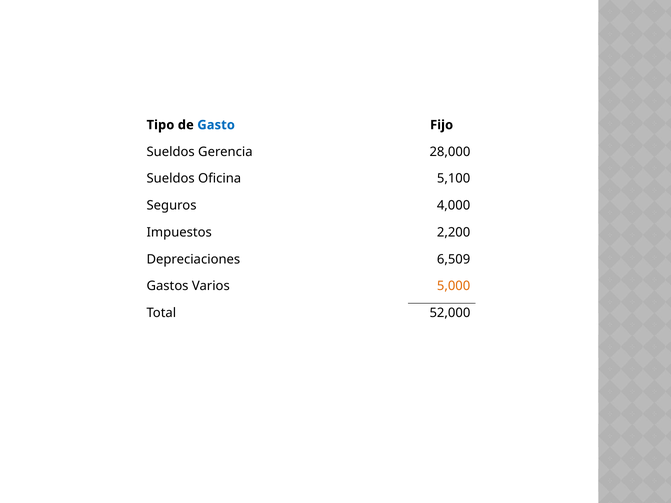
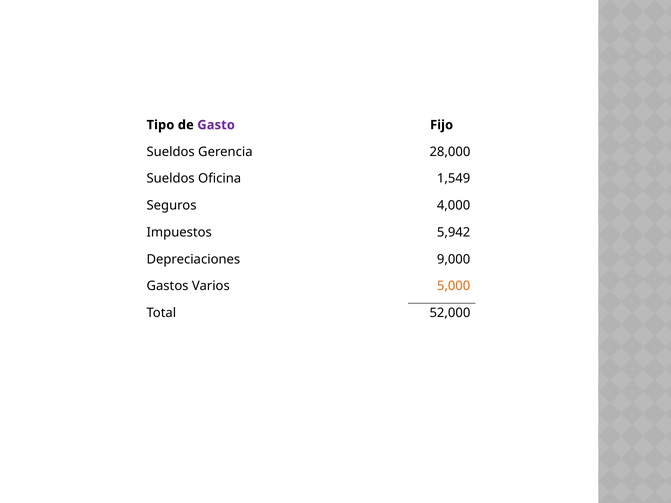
Gasto colour: blue -> purple
5,100: 5,100 -> 1,549
2,200: 2,200 -> 5,942
6,509: 6,509 -> 9,000
